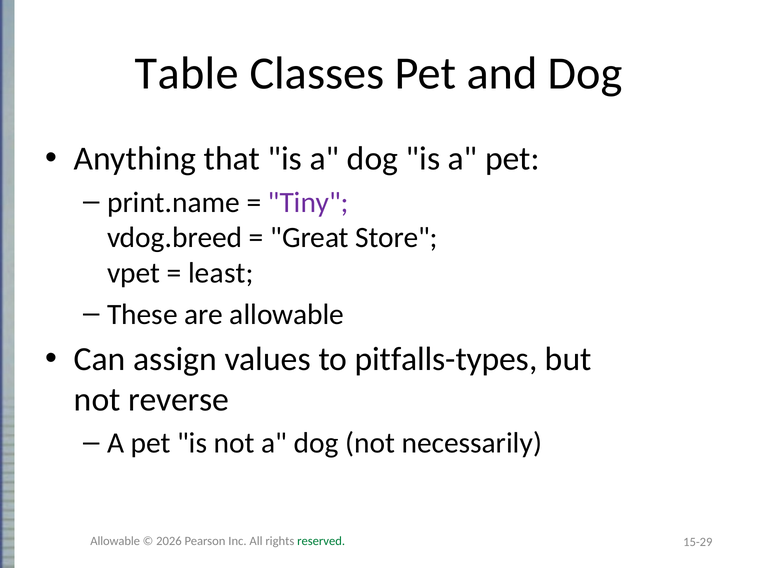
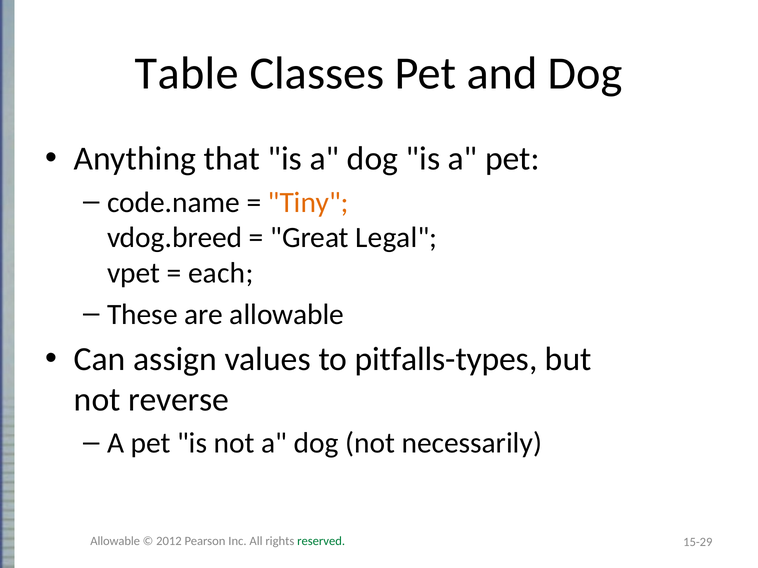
print.name: print.name -> code.name
Tiny colour: purple -> orange
Store: Store -> Legal
least: least -> each
2026: 2026 -> 2012
